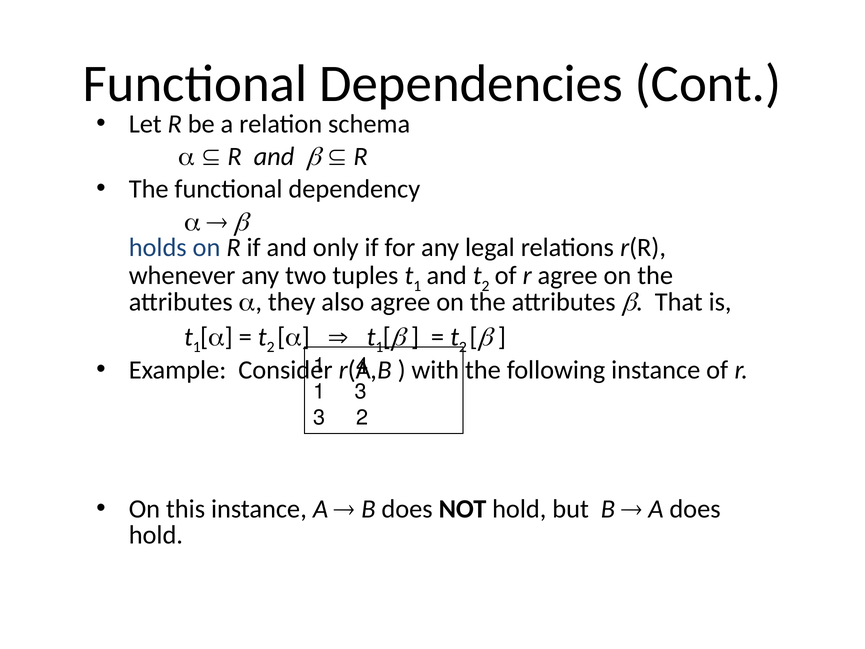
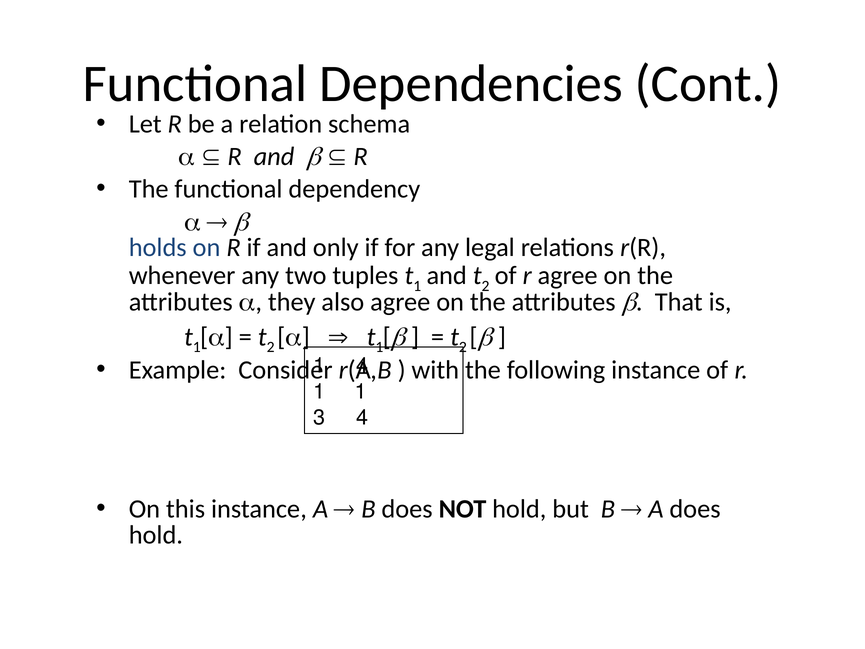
1 3: 3 -> 1
3 2: 2 -> 4
